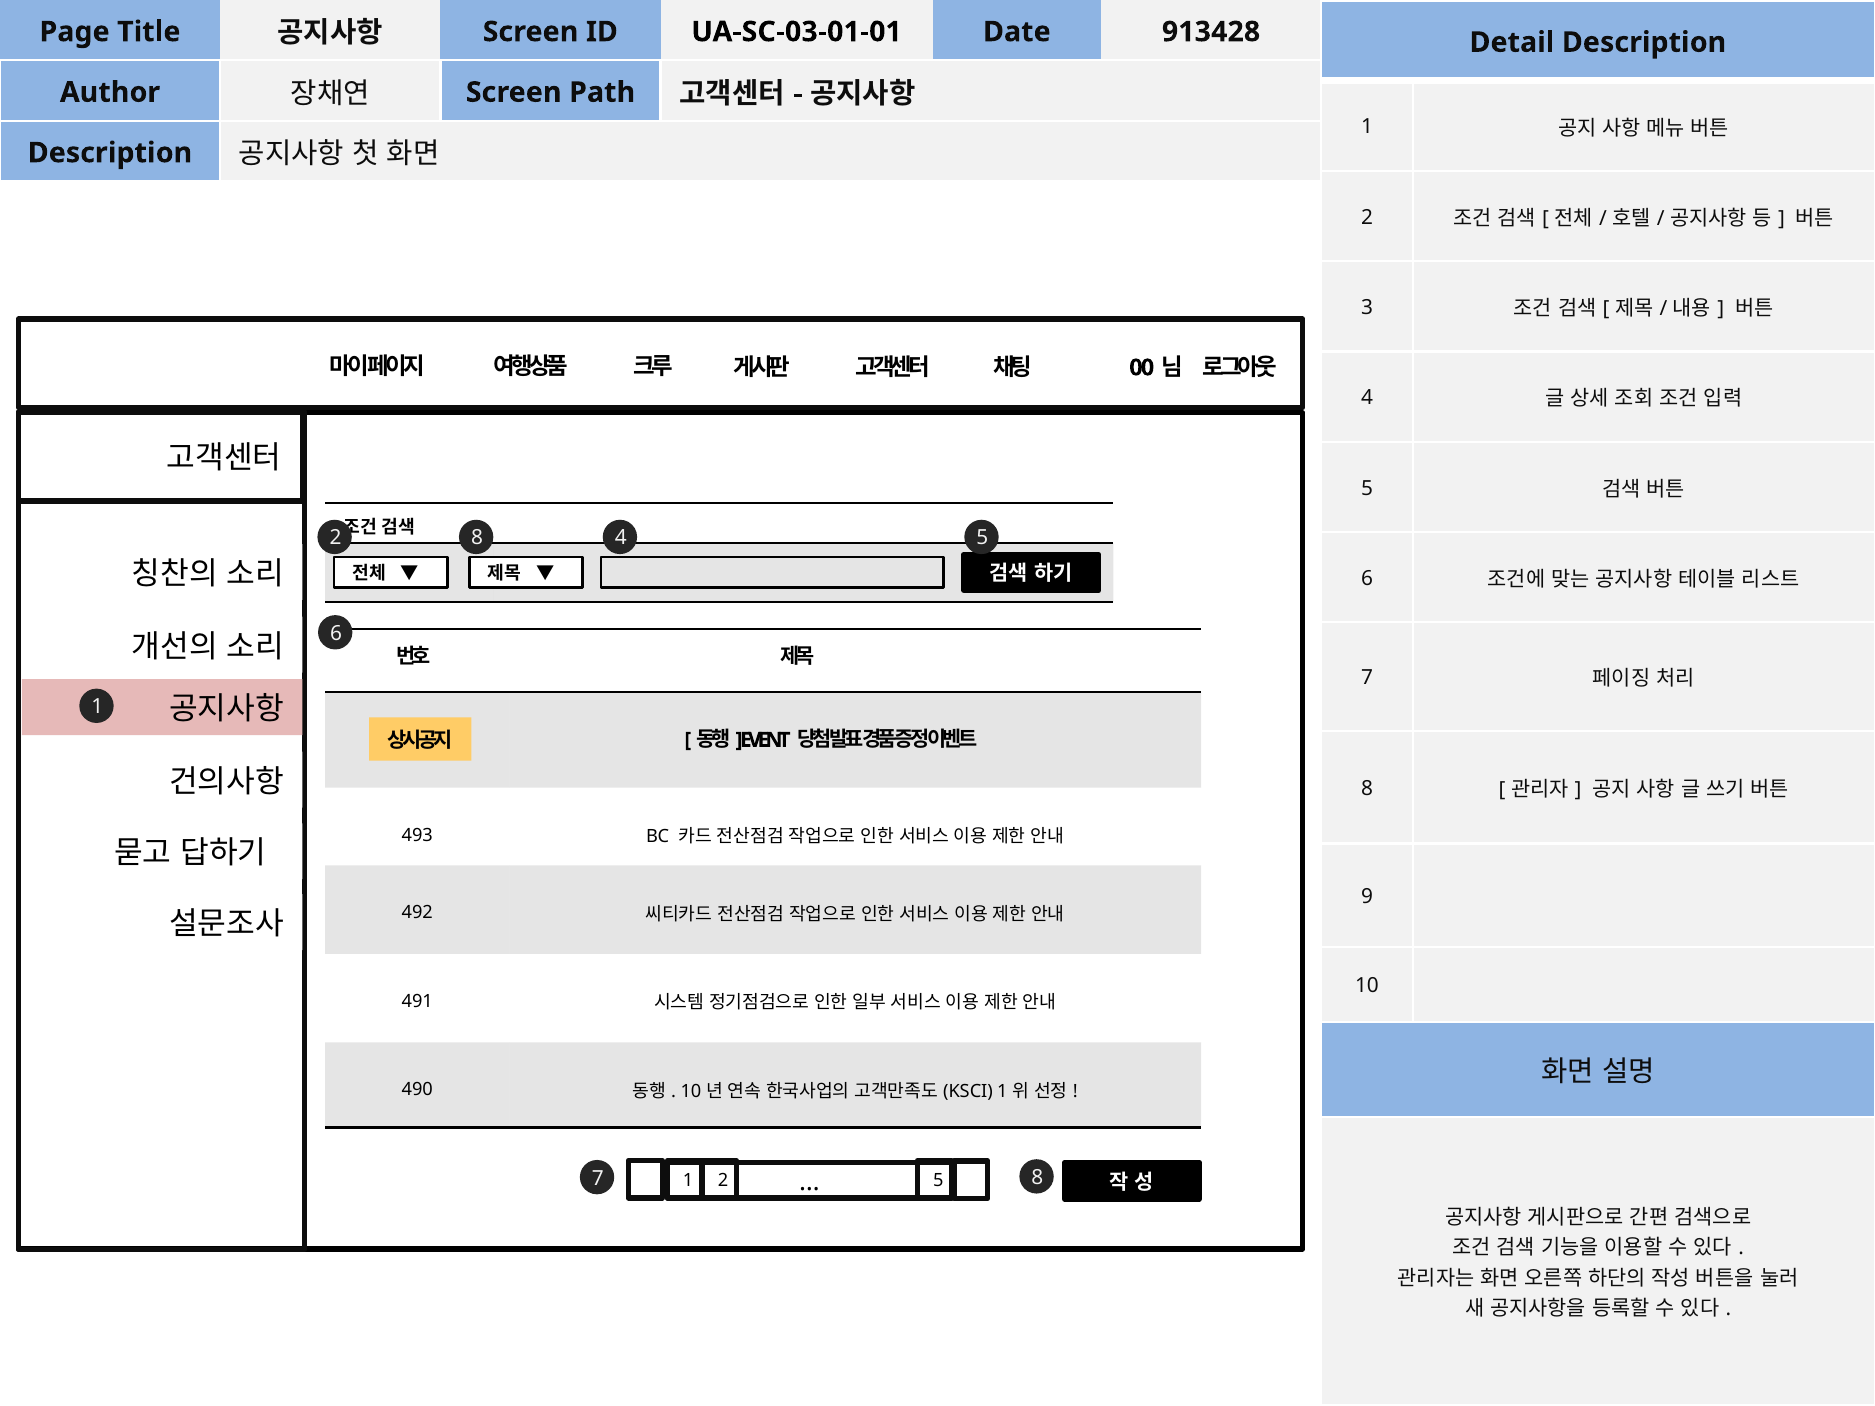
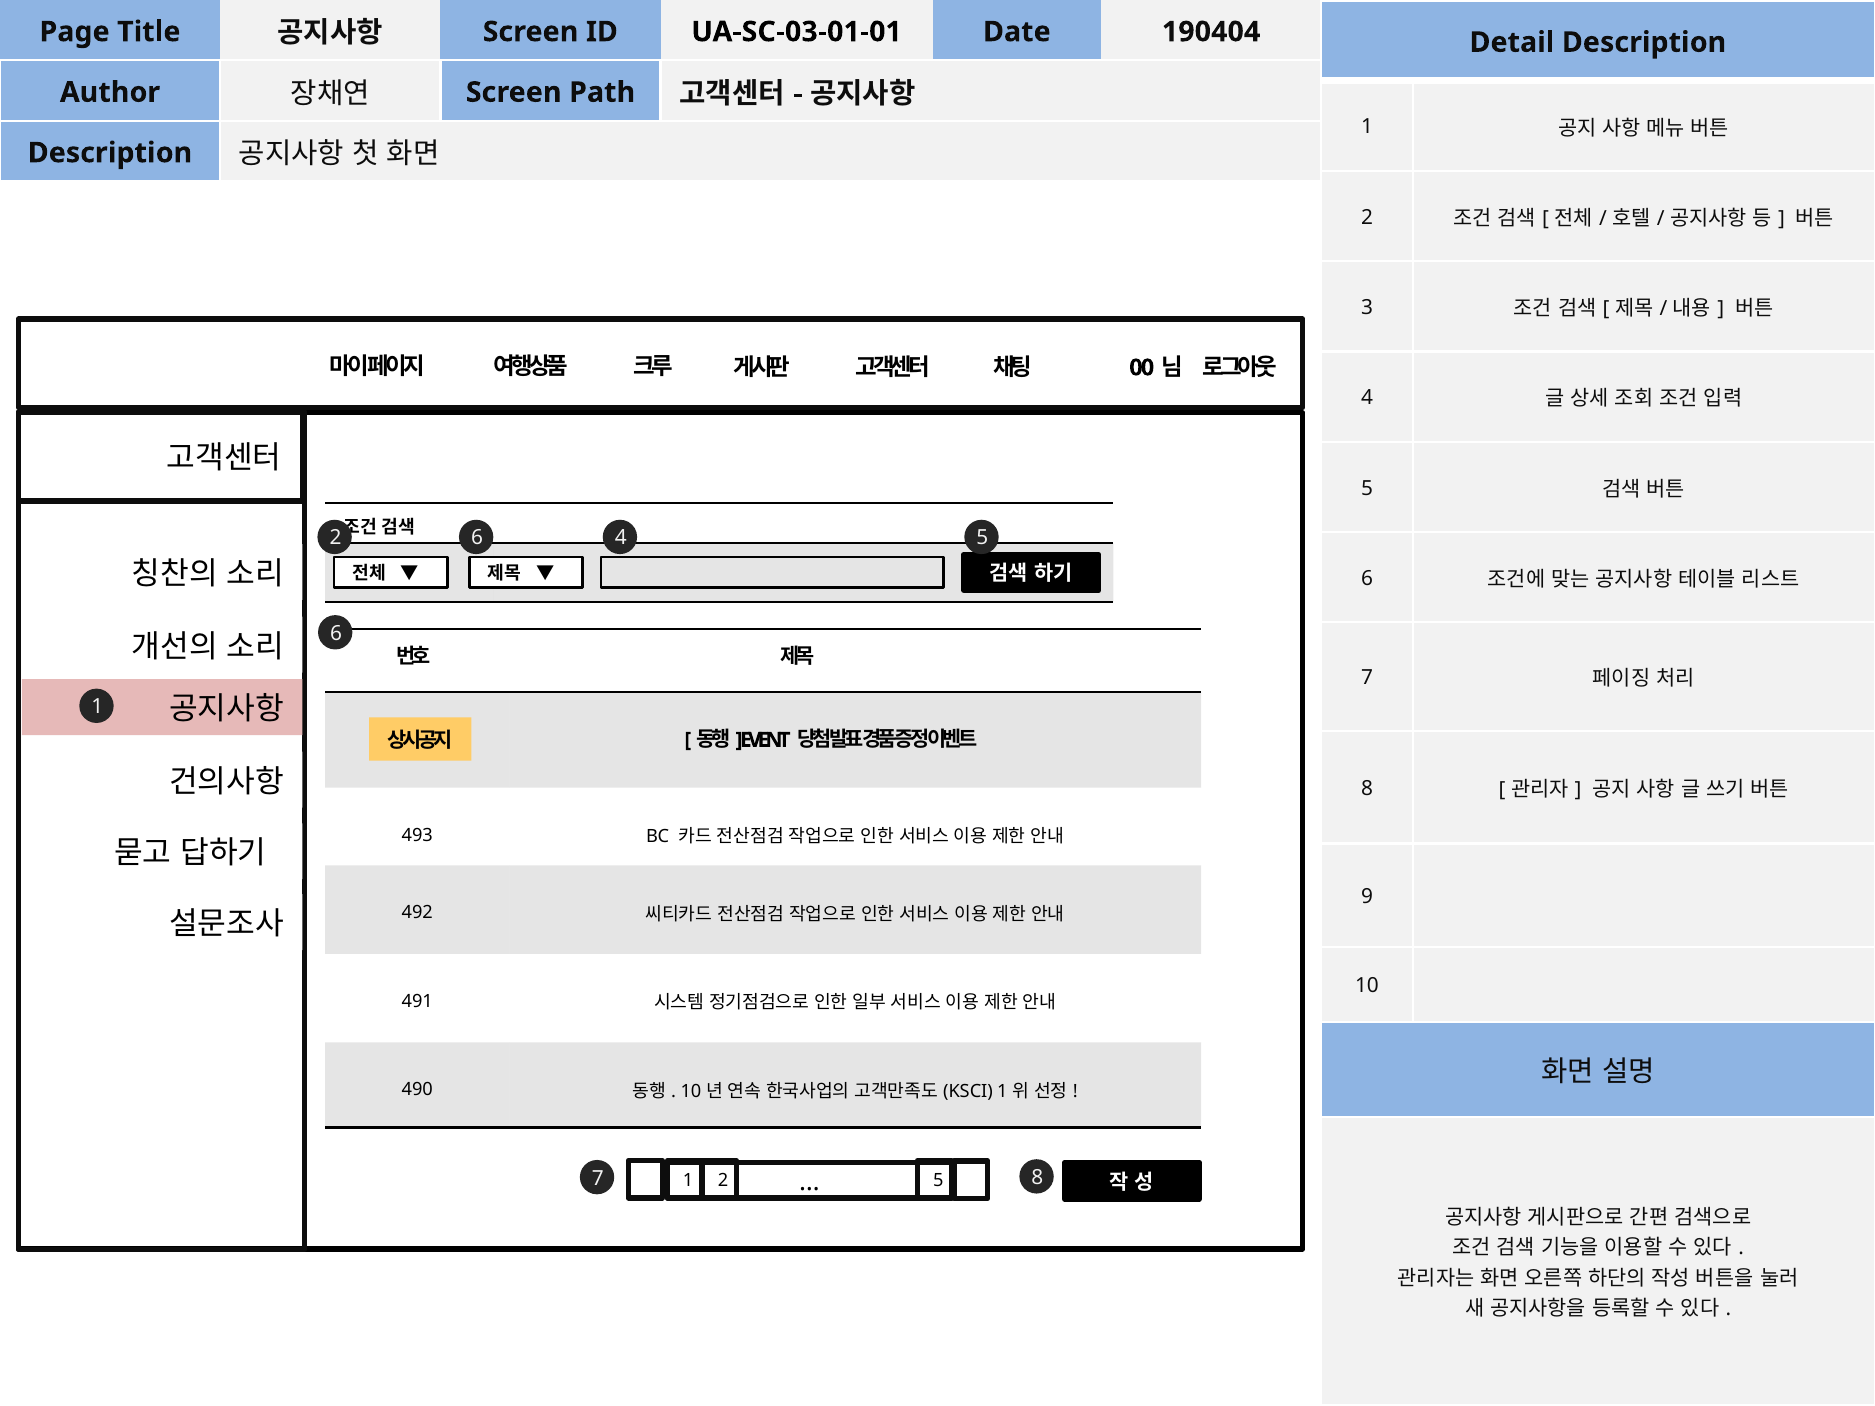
913428: 913428 -> 190404
2 8: 8 -> 6
